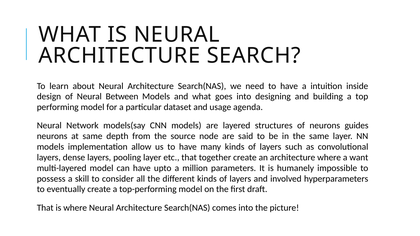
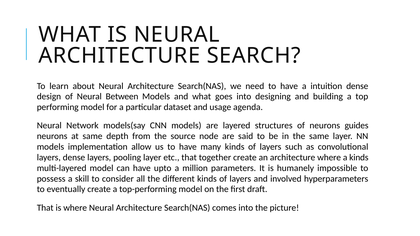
intuition inside: inside -> dense
a want: want -> kinds
